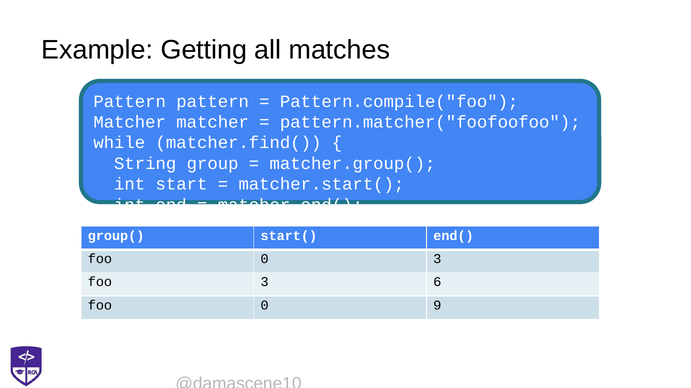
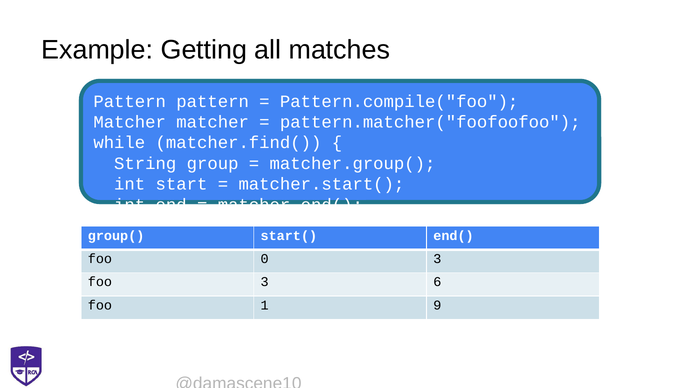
0 at (265, 306): 0 -> 1
